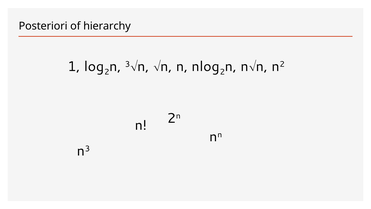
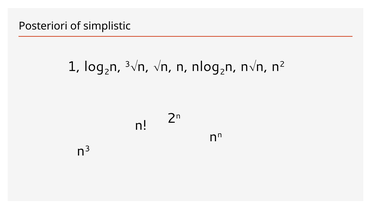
hierarchy: hierarchy -> simplistic
